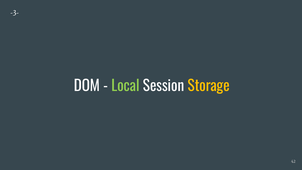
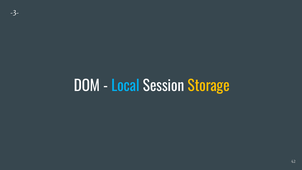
Local colour: light green -> light blue
